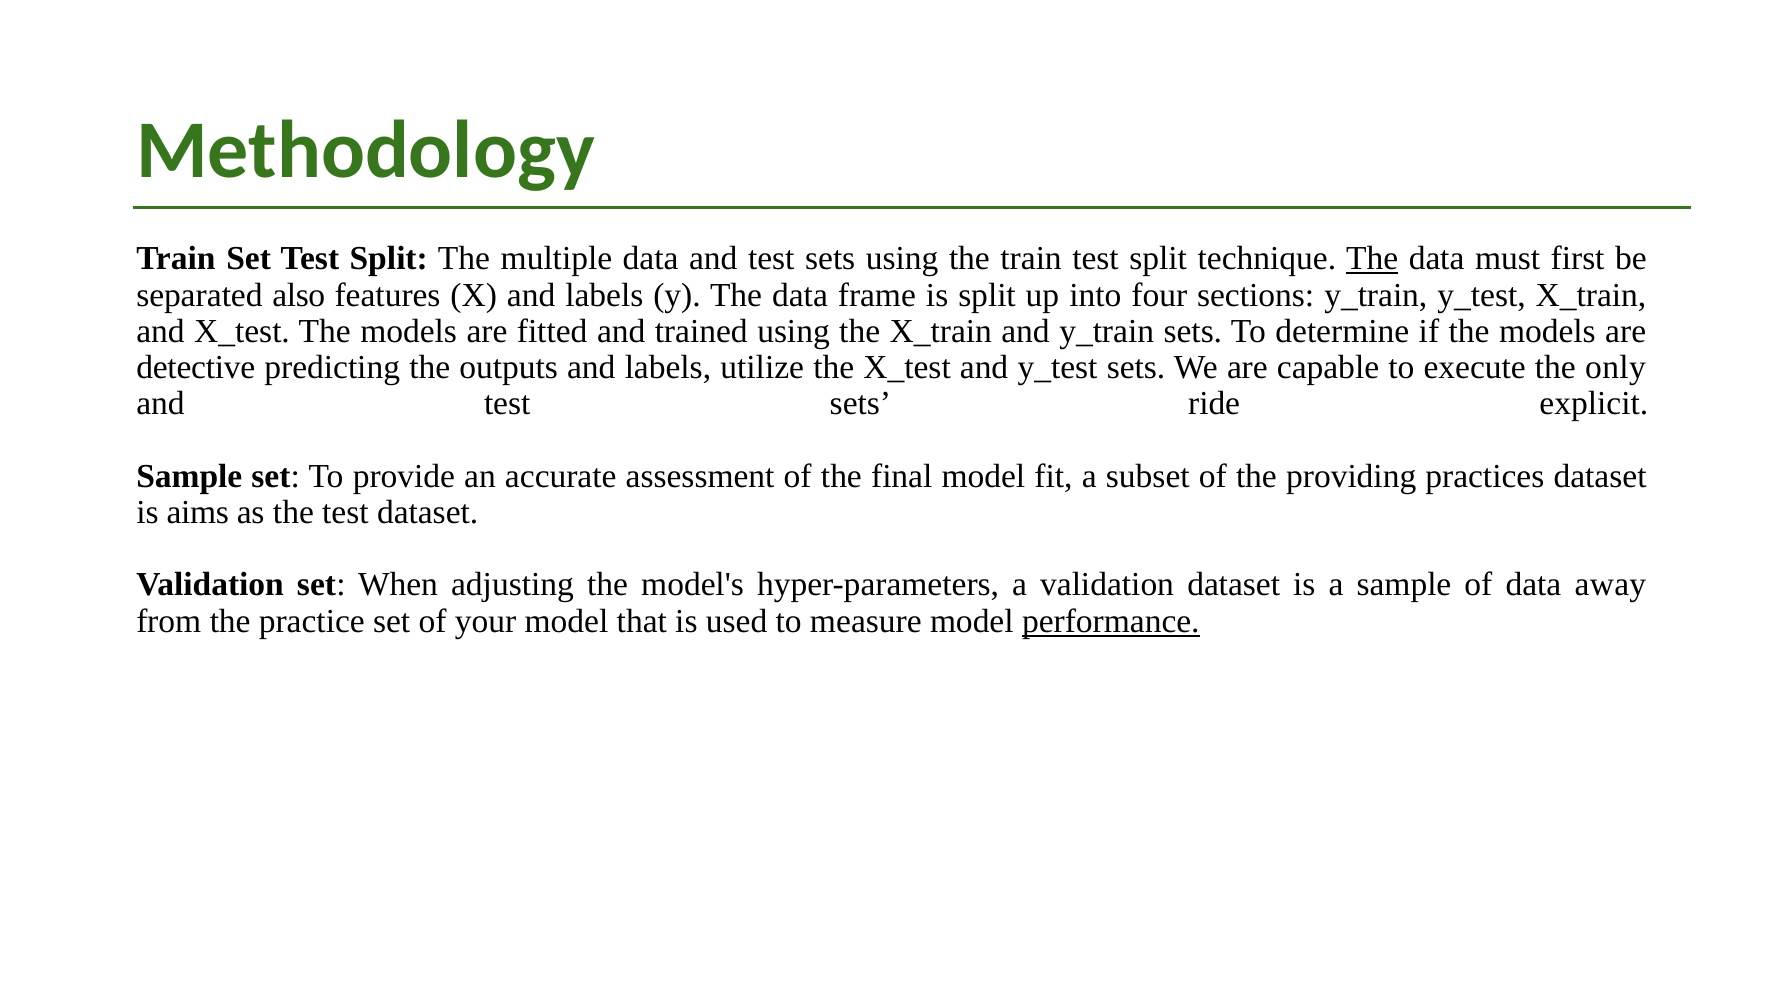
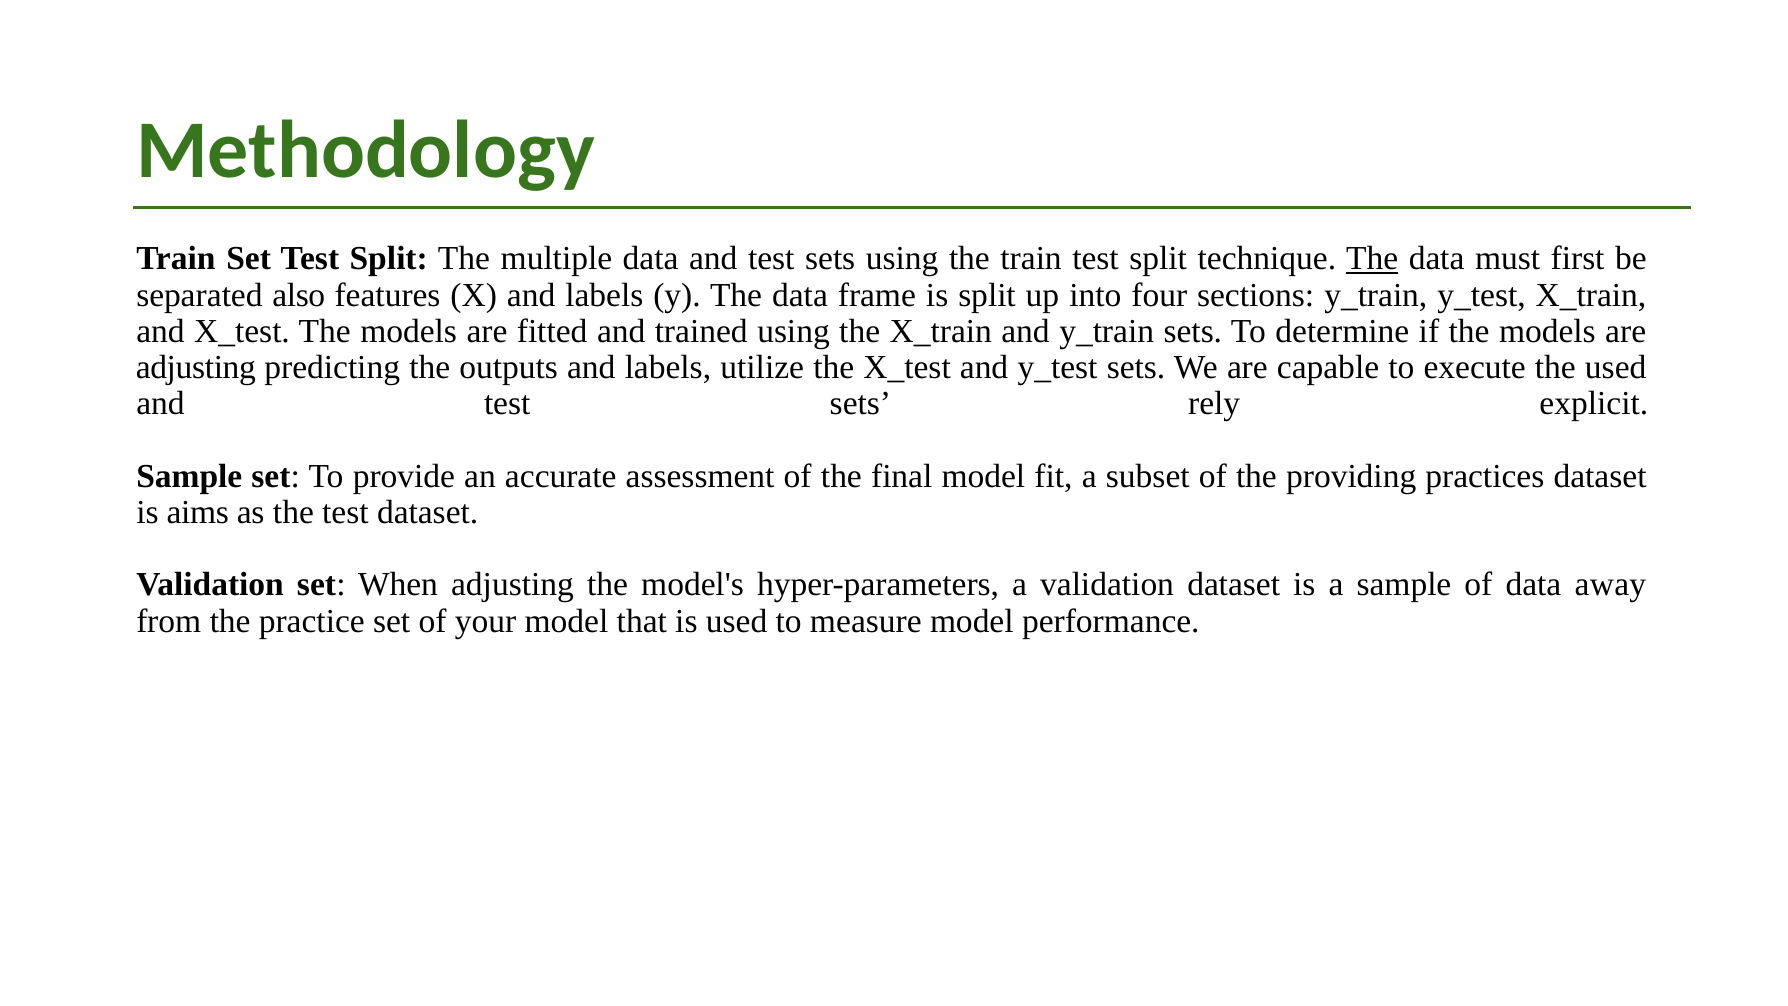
detective at (196, 367): detective -> adjusting
the only: only -> used
ride: ride -> rely
performance underline: present -> none
